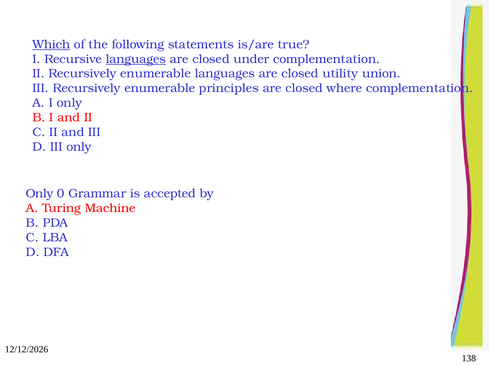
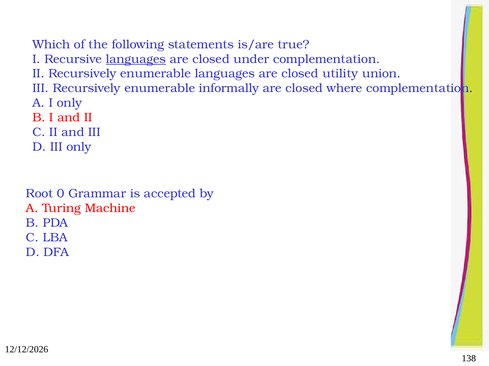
Which underline: present -> none
principles: principles -> informally
Only at (40, 194): Only -> Root
